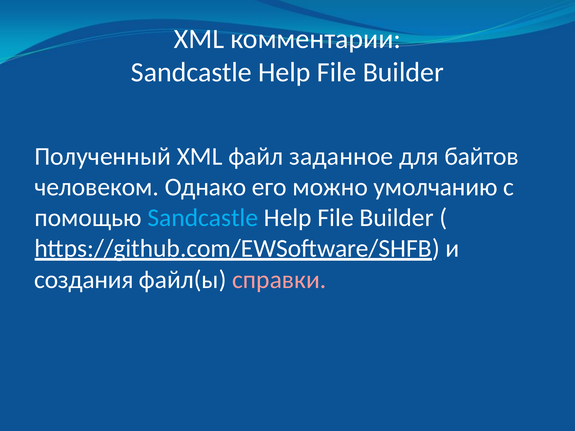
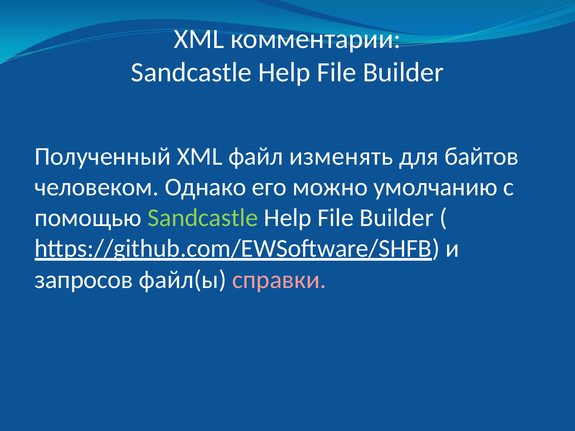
заданное: заданное -> изменять
Sandcastle at (203, 218) colour: light blue -> light green
создания: создания -> запросов
